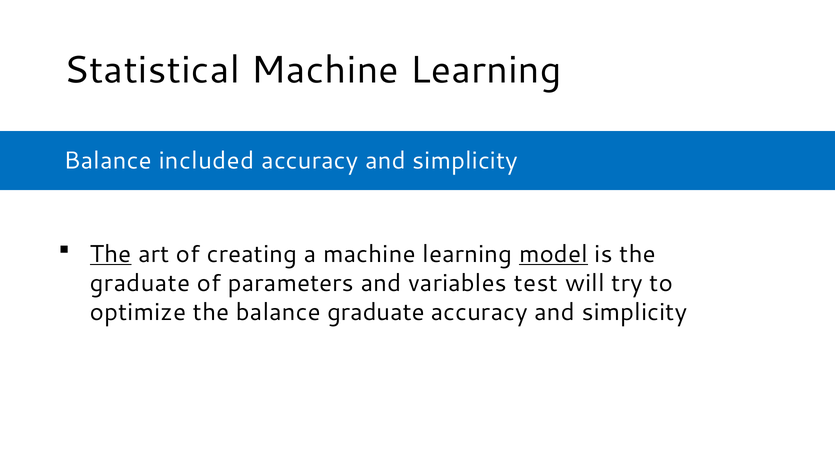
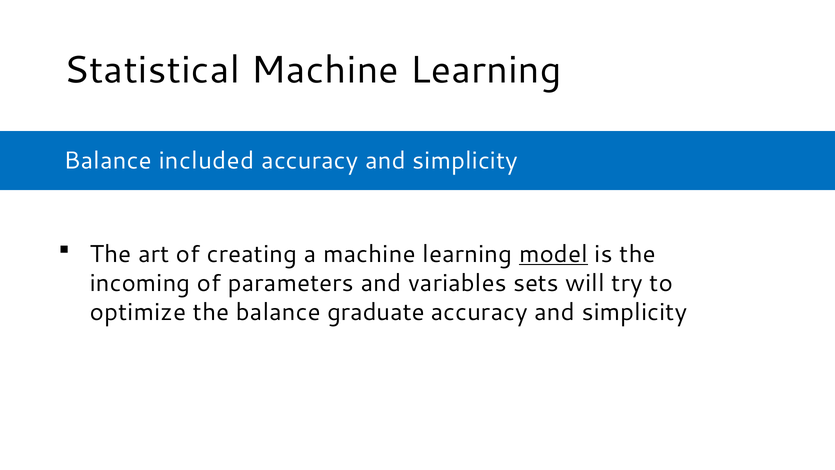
The at (111, 254) underline: present -> none
graduate at (140, 283): graduate -> incoming
test: test -> sets
